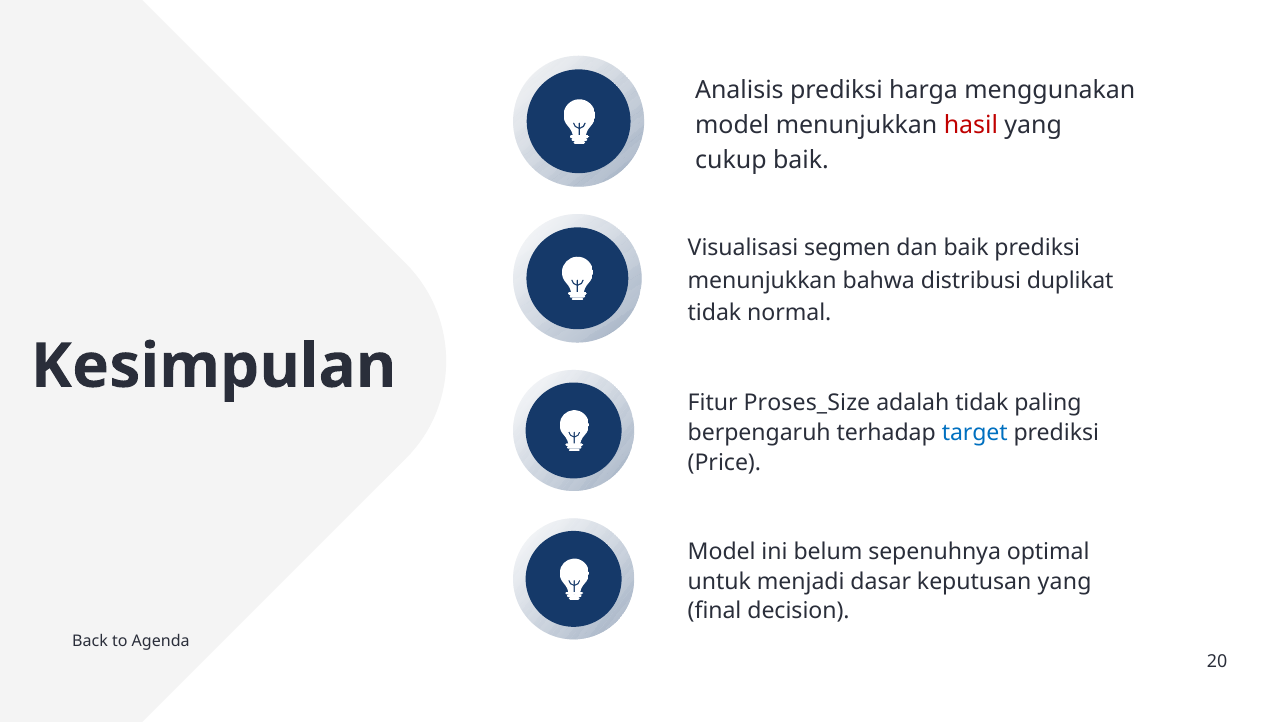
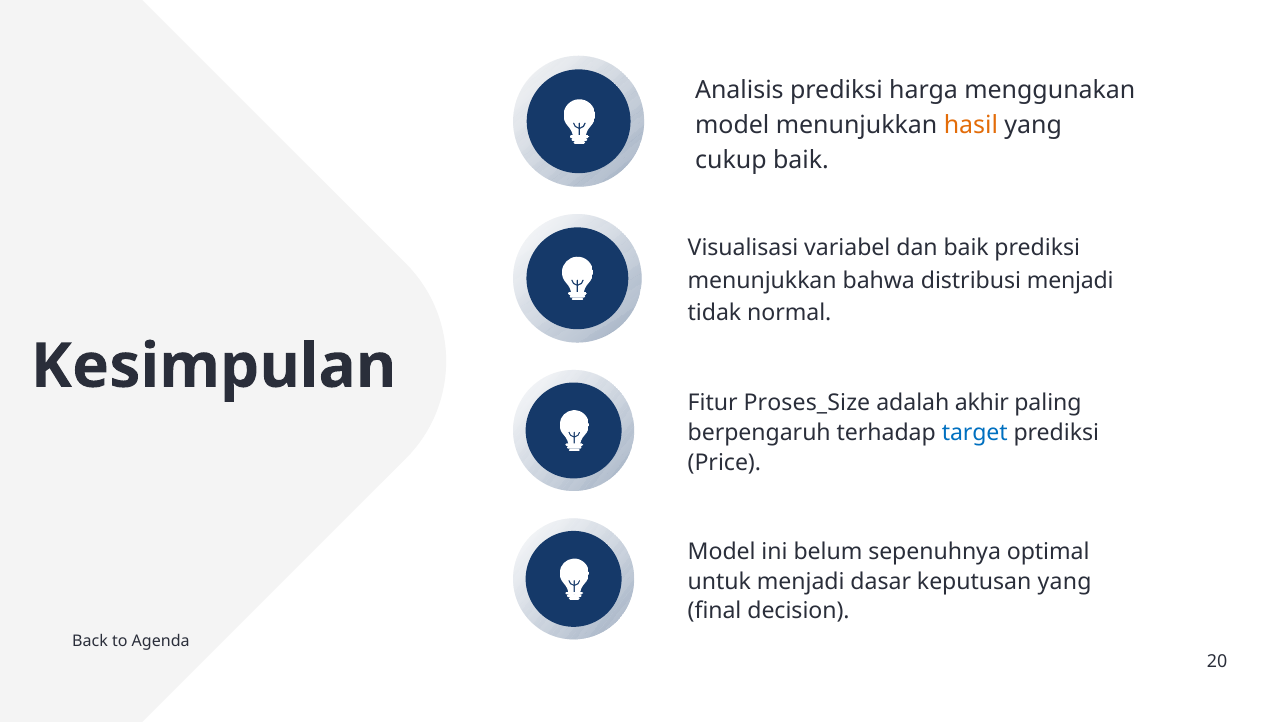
hasil colour: red -> orange
segmen: segmen -> variabel
distribusi duplikat: duplikat -> menjadi
adalah tidak: tidak -> akhir
